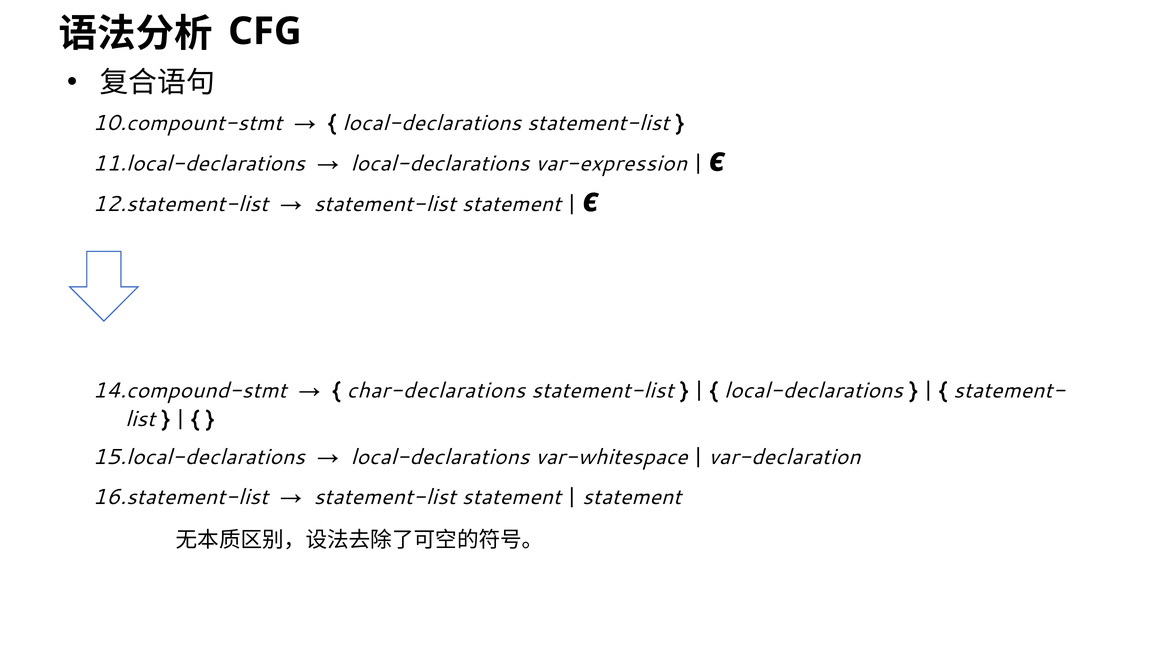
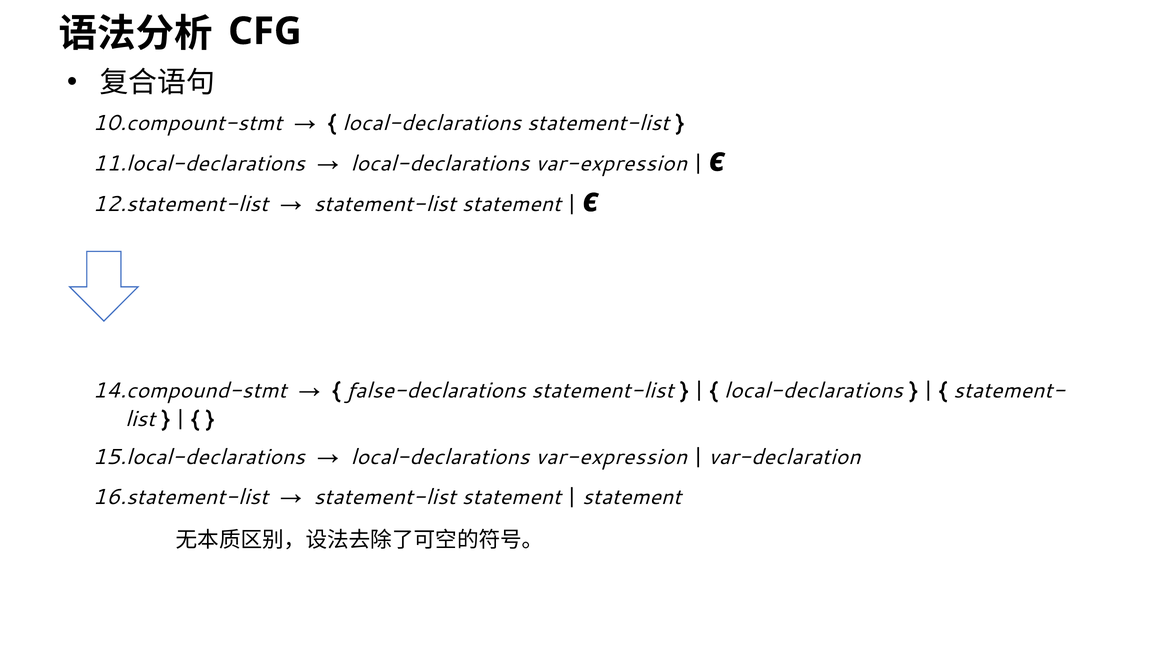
char-declarations: char-declarations -> false-declarations
var-whitespace at (612, 457): var-whitespace -> var-expression
